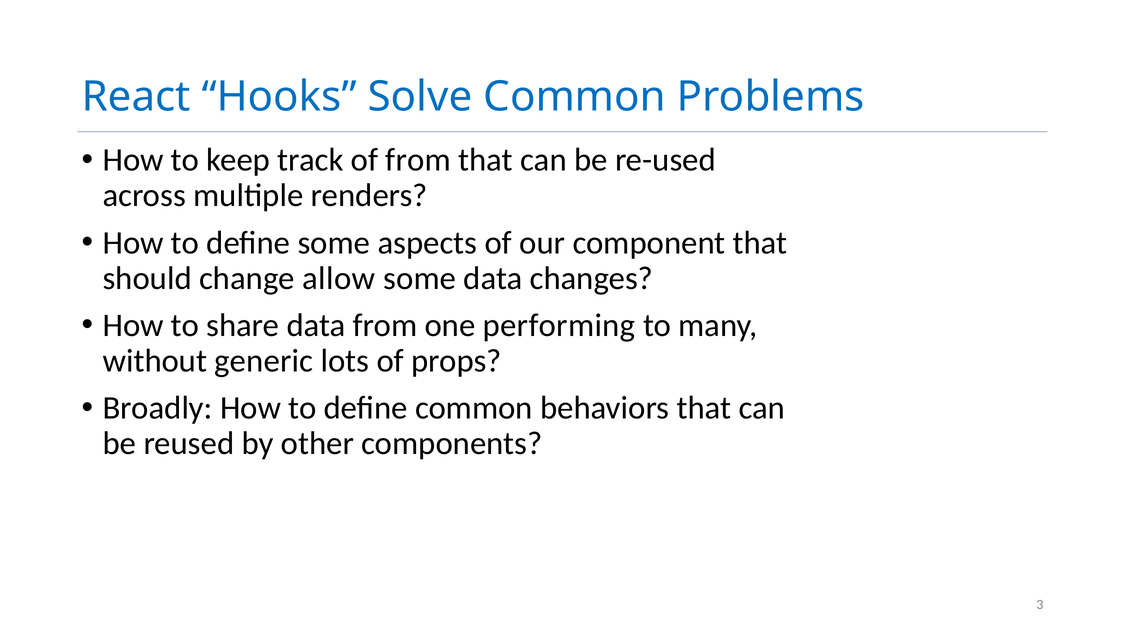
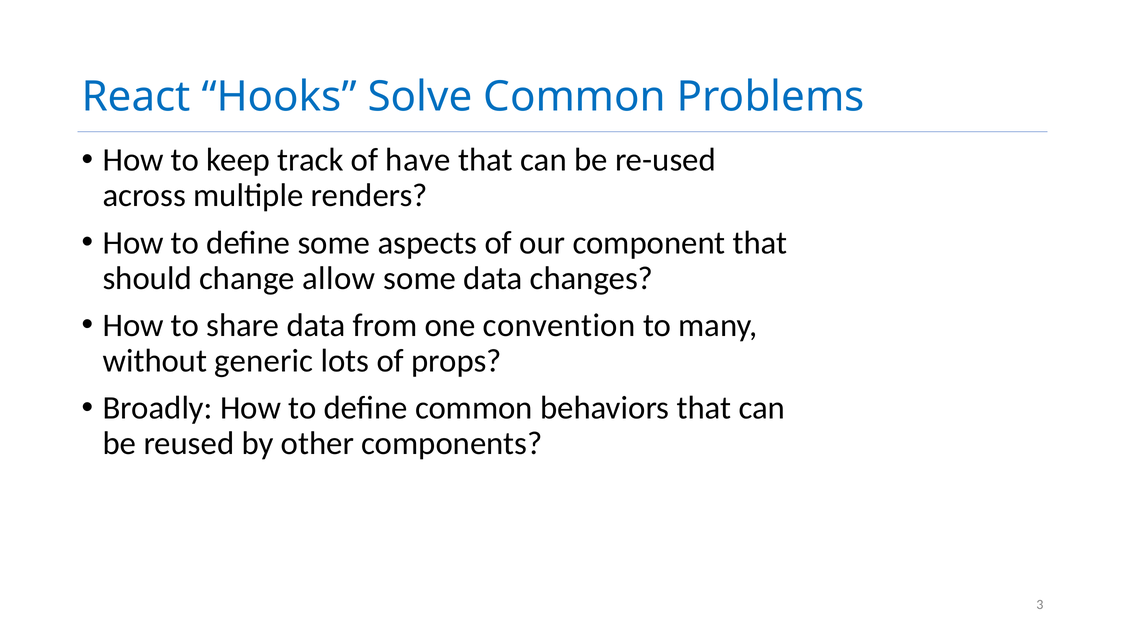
of from: from -> have
performing: performing -> convention
